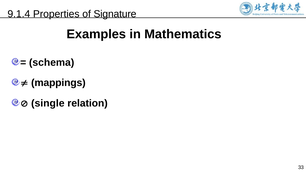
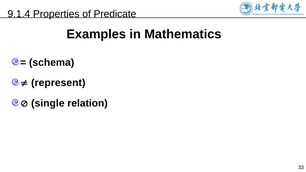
Signature: Signature -> Predicate
mappings: mappings -> represent
